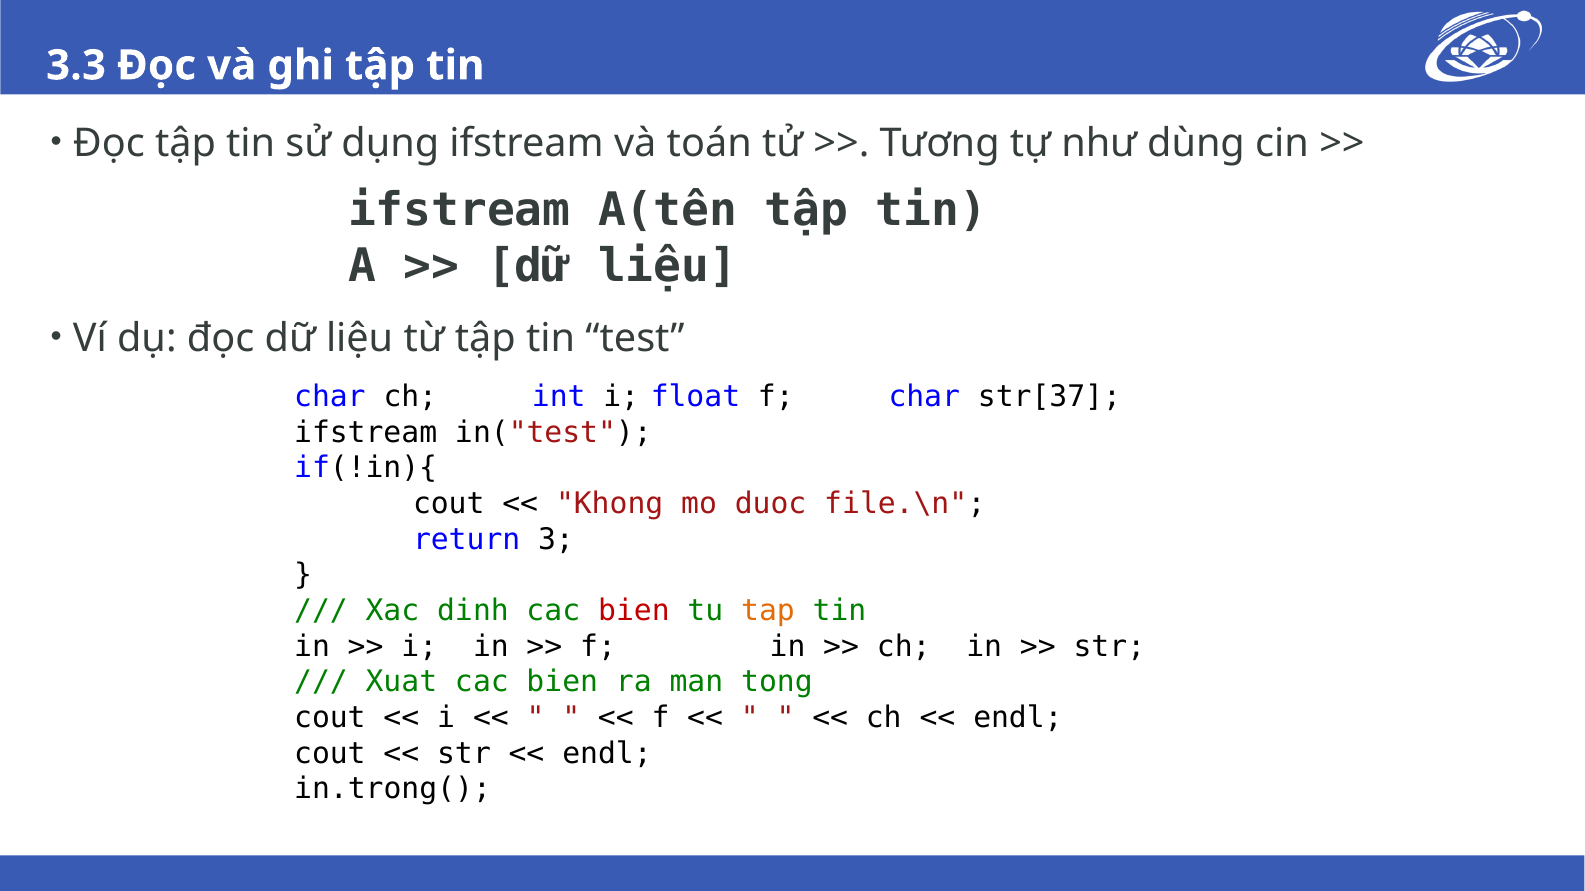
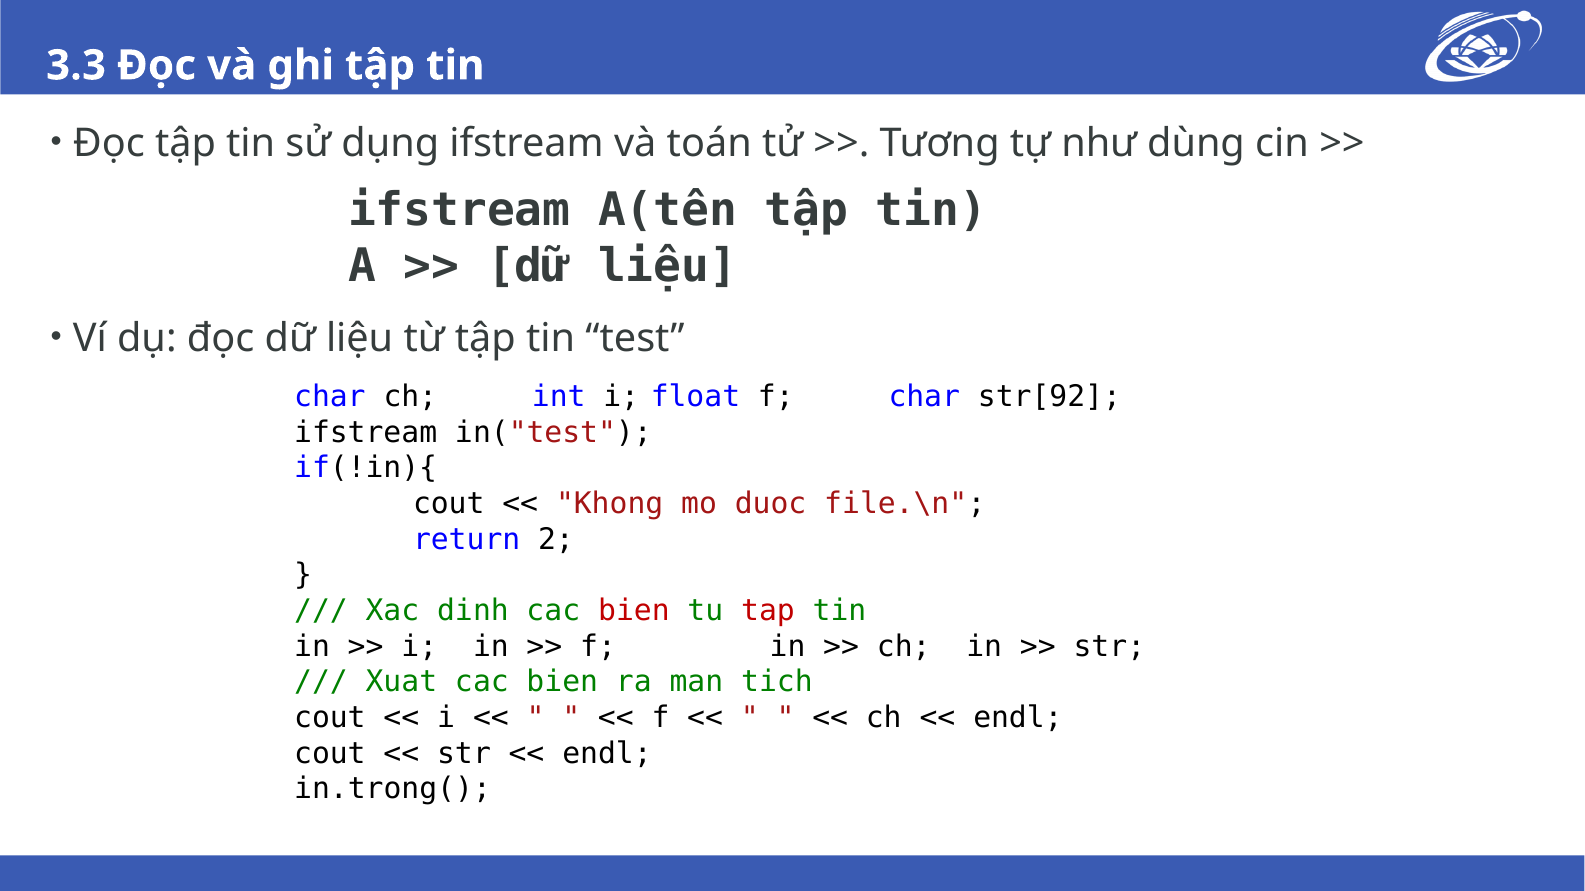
str[37: str[37 -> str[92
3: 3 -> 2
tap colour: orange -> red
tong: tong -> tich
